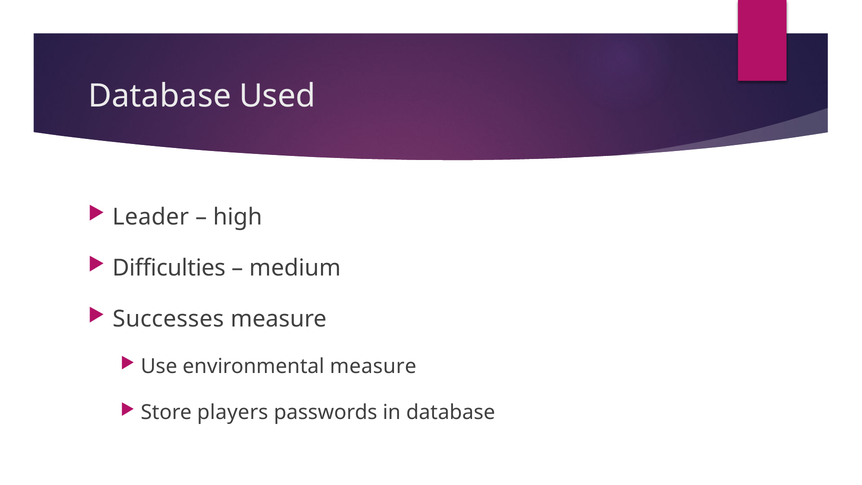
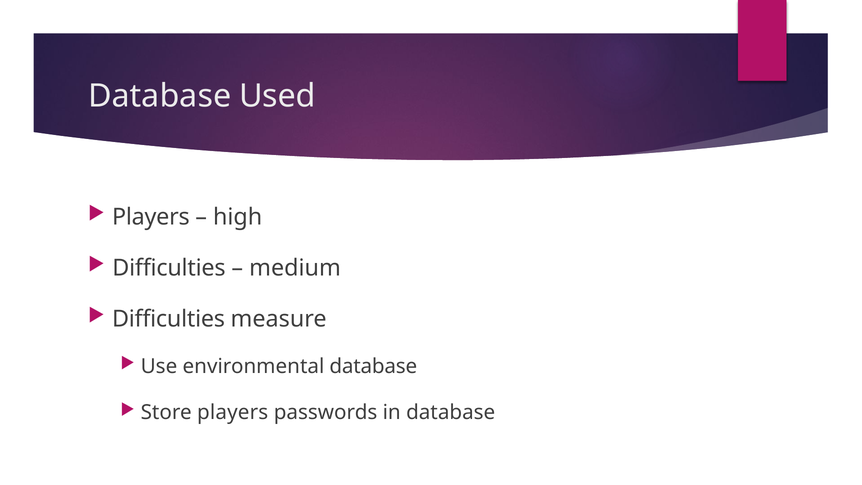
Leader at (151, 217): Leader -> Players
Successes at (168, 319): Successes -> Difficulties
environmental measure: measure -> database
